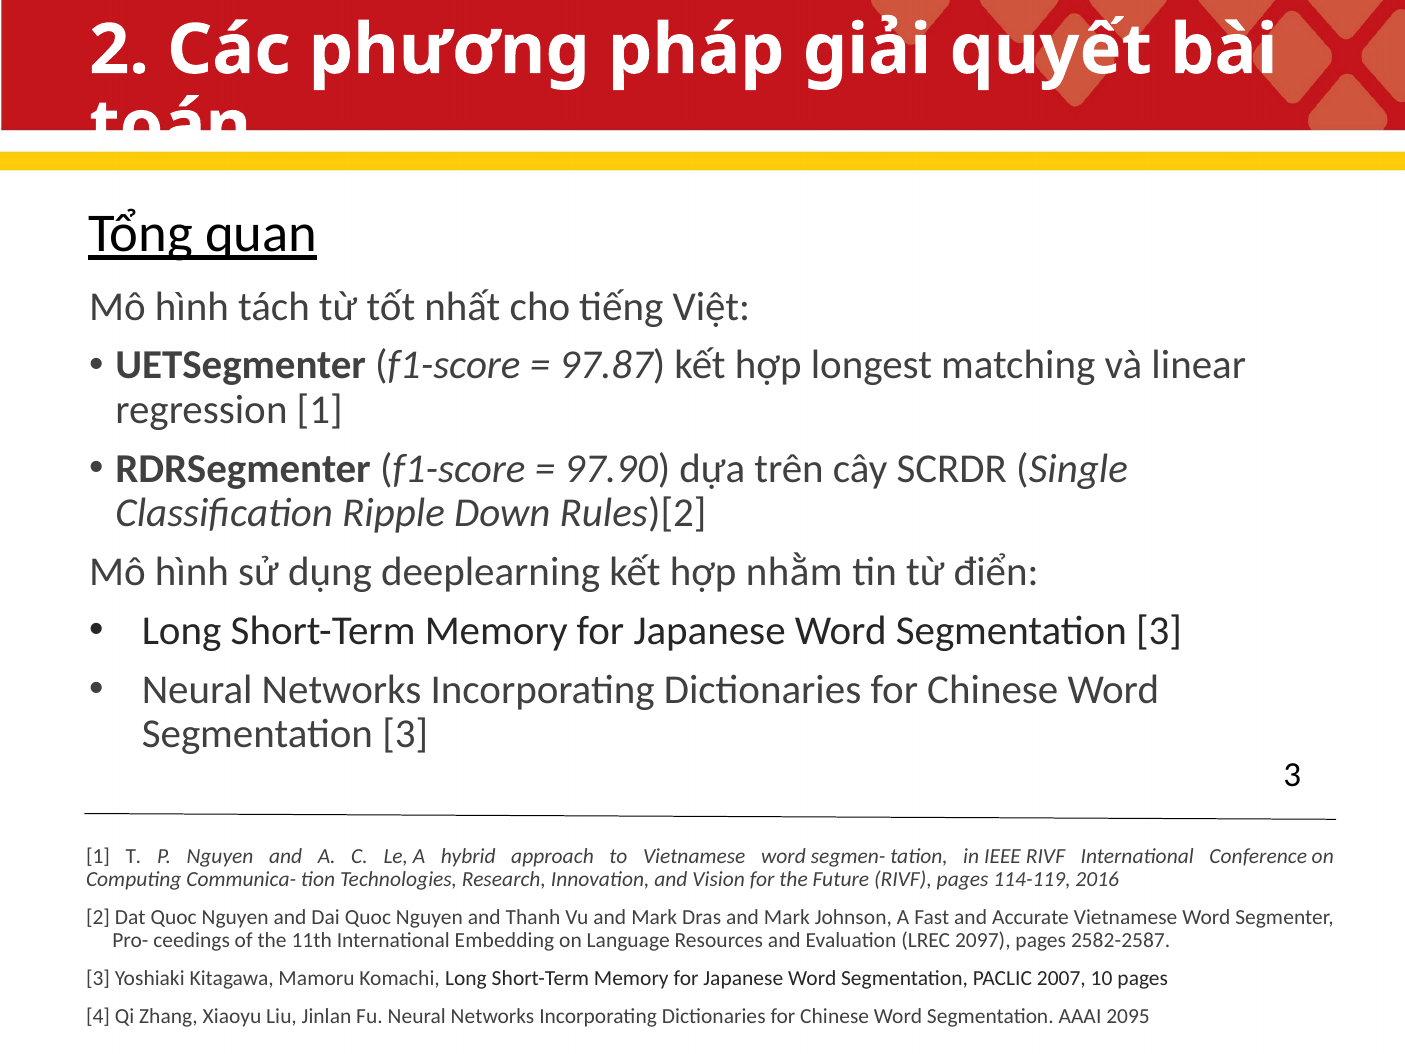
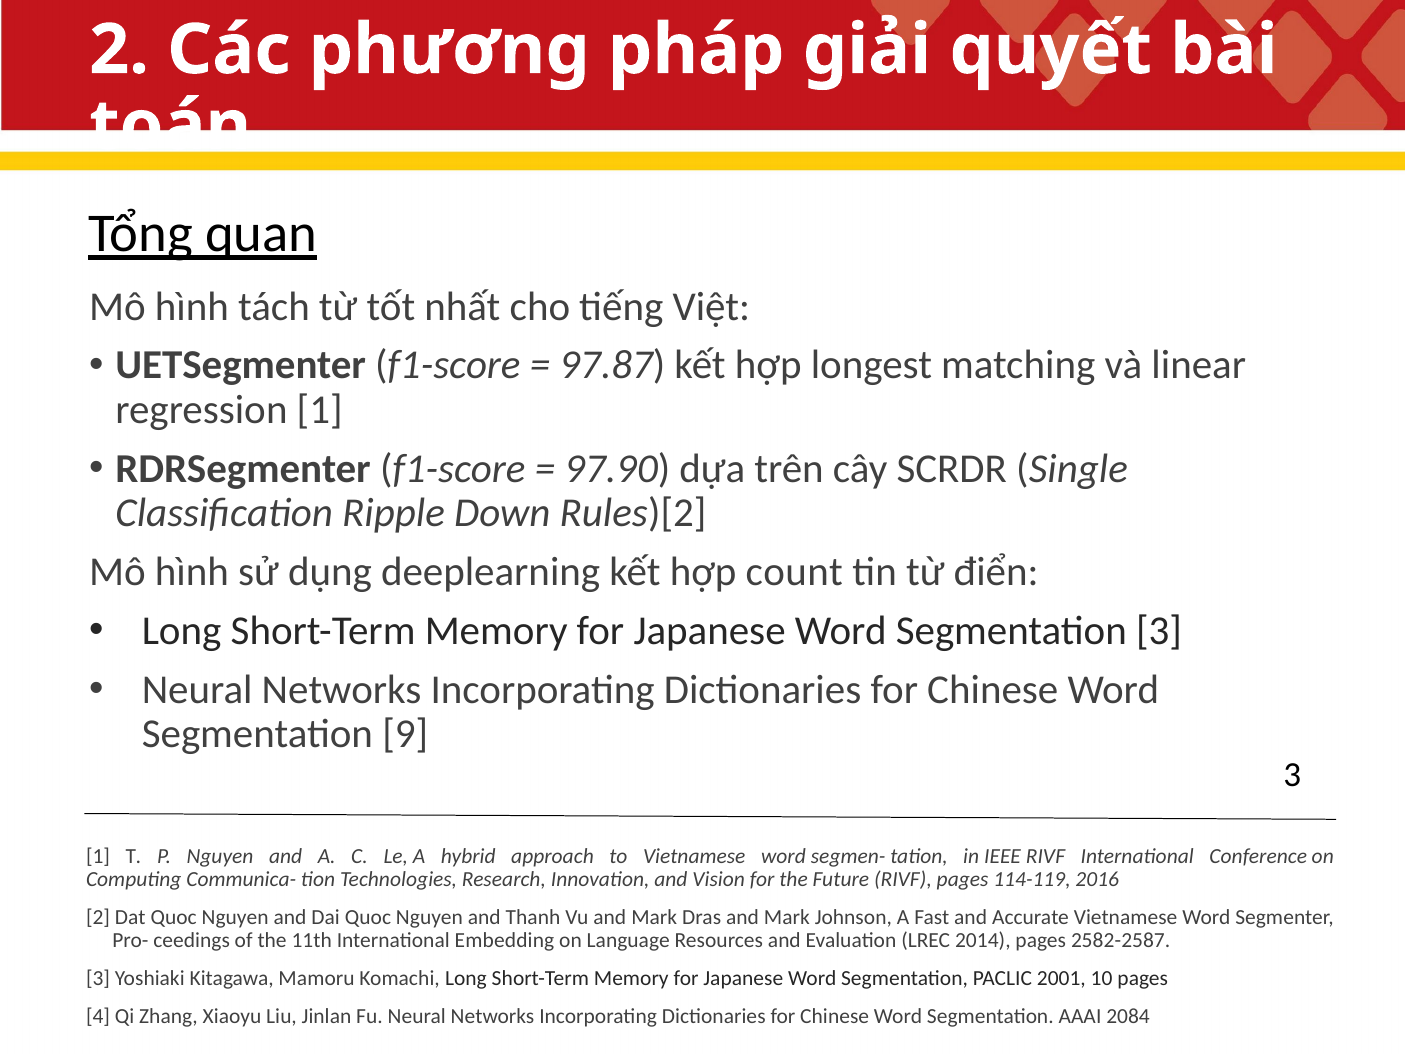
nhằm: nhằm -> count
3 at (405, 734): 3 -> 9
2097: 2097 -> 2014
2007: 2007 -> 2001
2095: 2095 -> 2084
